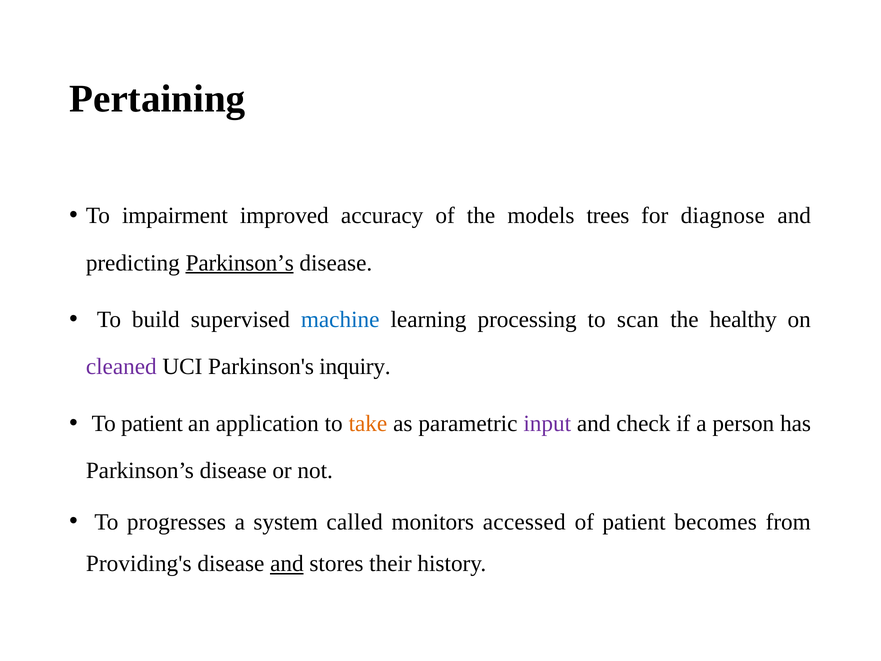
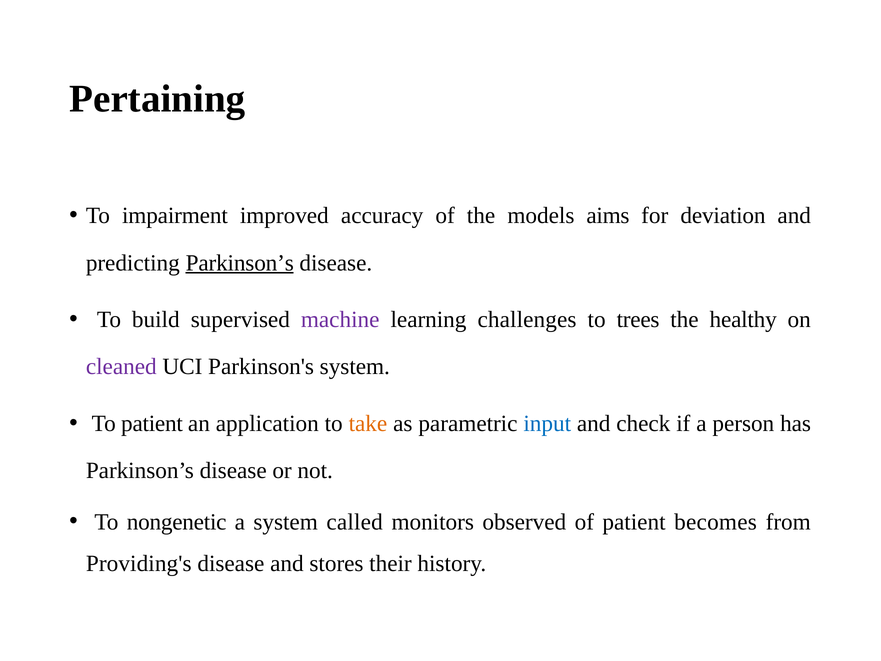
trees: trees -> aims
diagnose: diagnose -> deviation
machine colour: blue -> purple
processing: processing -> challenges
scan: scan -> trees
Parkinson's inquiry: inquiry -> system
input colour: purple -> blue
progresses: progresses -> nongenetic
accessed: accessed -> observed
and at (287, 563) underline: present -> none
